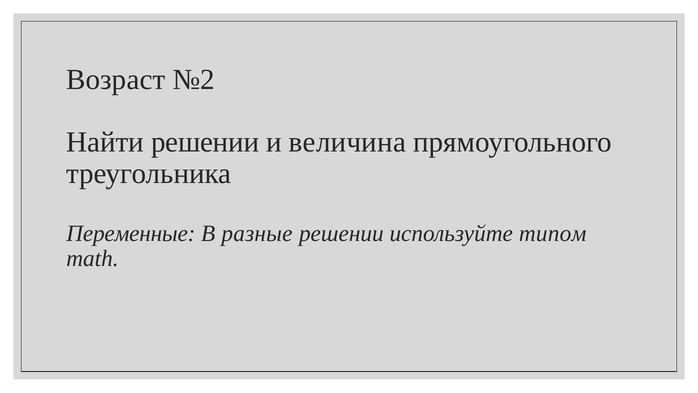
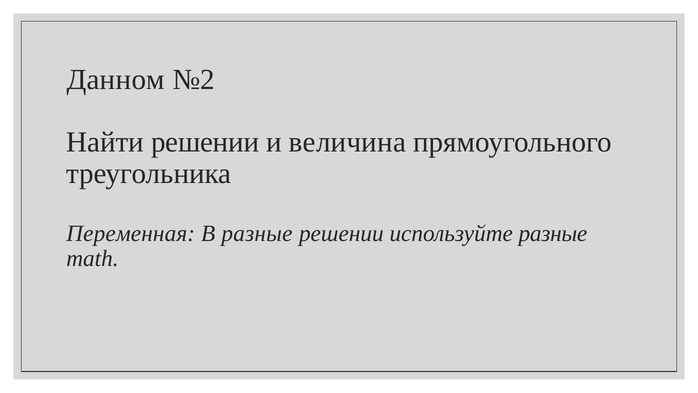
Возраст: Возраст -> Данном
Переменные: Переменные -> Переменная
используйте типом: типом -> разные
